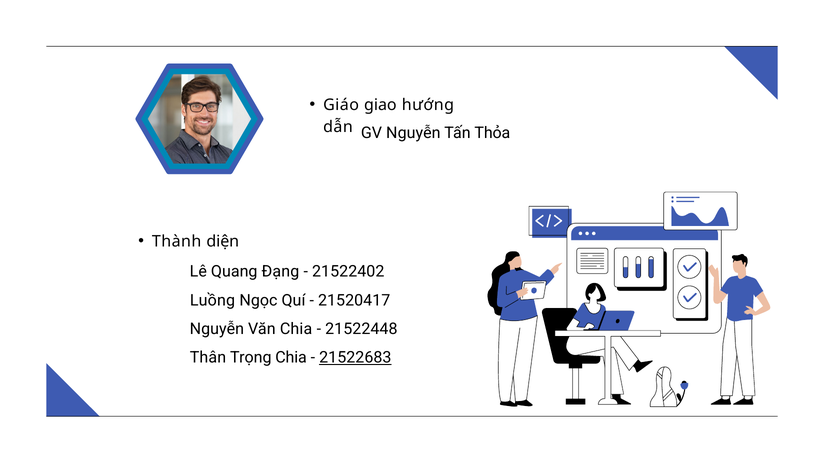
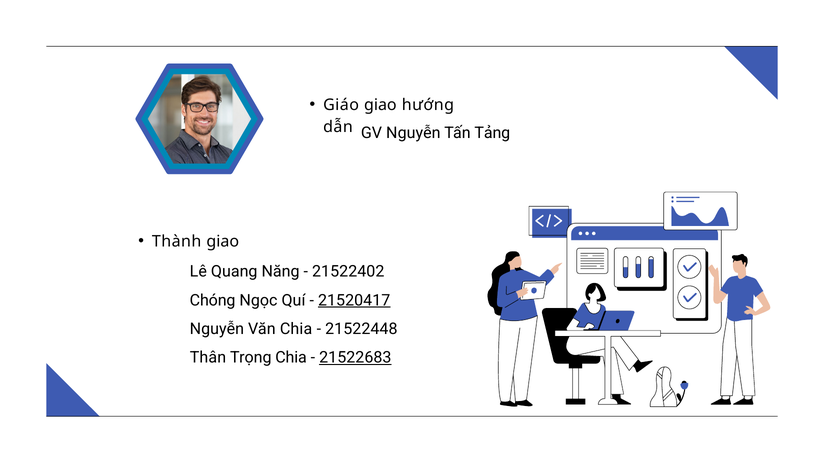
Thỏa: Thỏa -> Tảng
Thành diện: diện -> giao
Đạng: Đạng -> Năng
Luồng: Luồng -> Chóng
21520417 underline: none -> present
